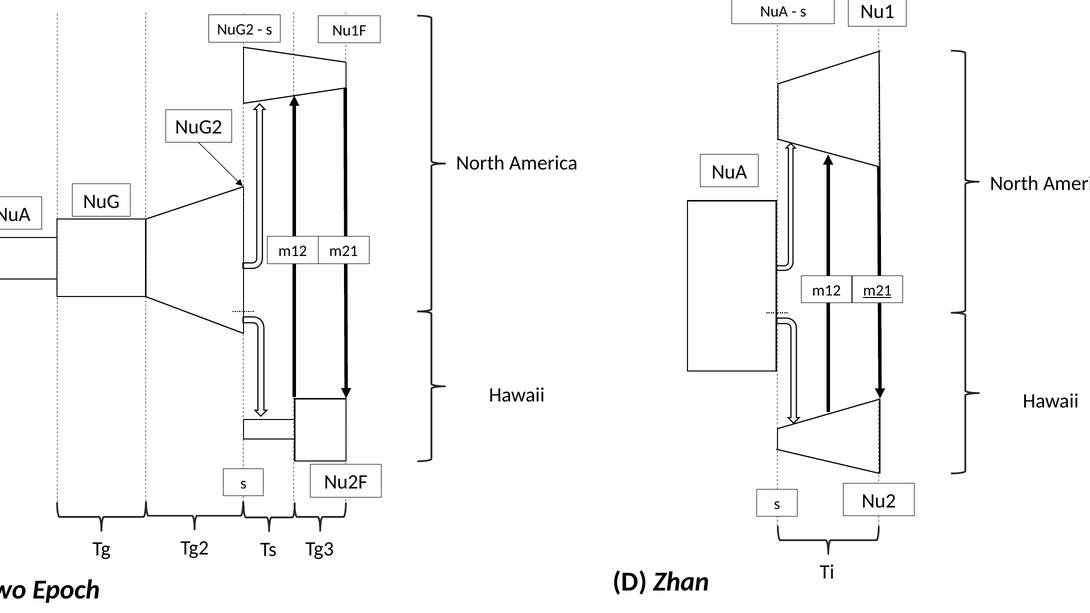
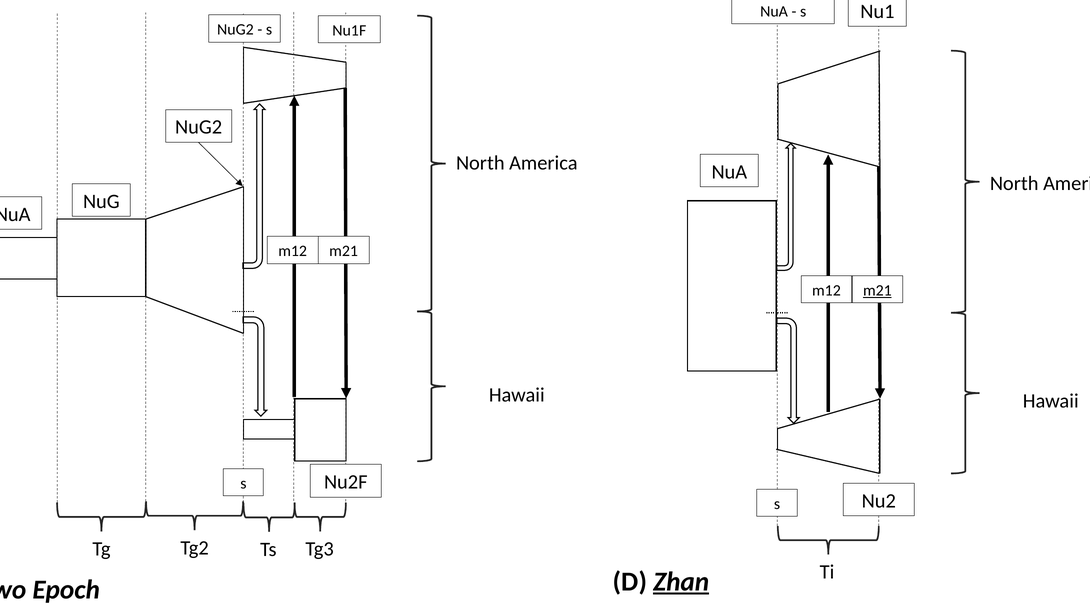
Zhan underline: none -> present
